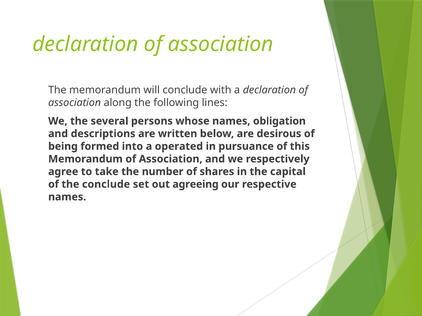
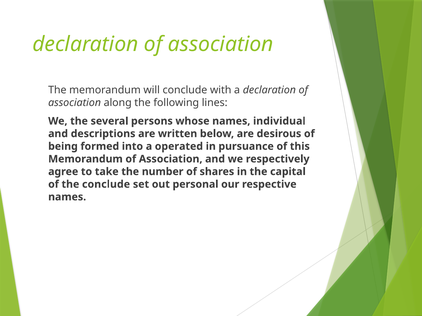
obligation: obligation -> individual
agreeing: agreeing -> personal
